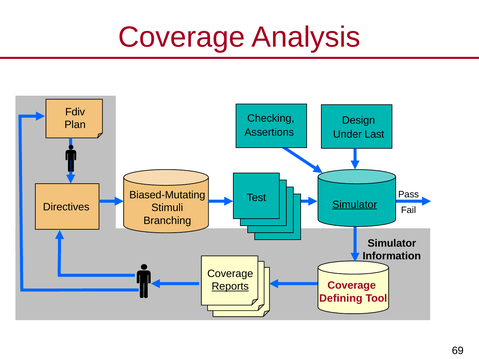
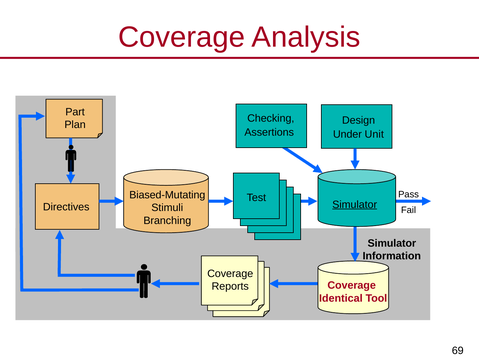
Fdiv: Fdiv -> Part
Last: Last -> Unit
Reports underline: present -> none
Defining: Defining -> Identical
